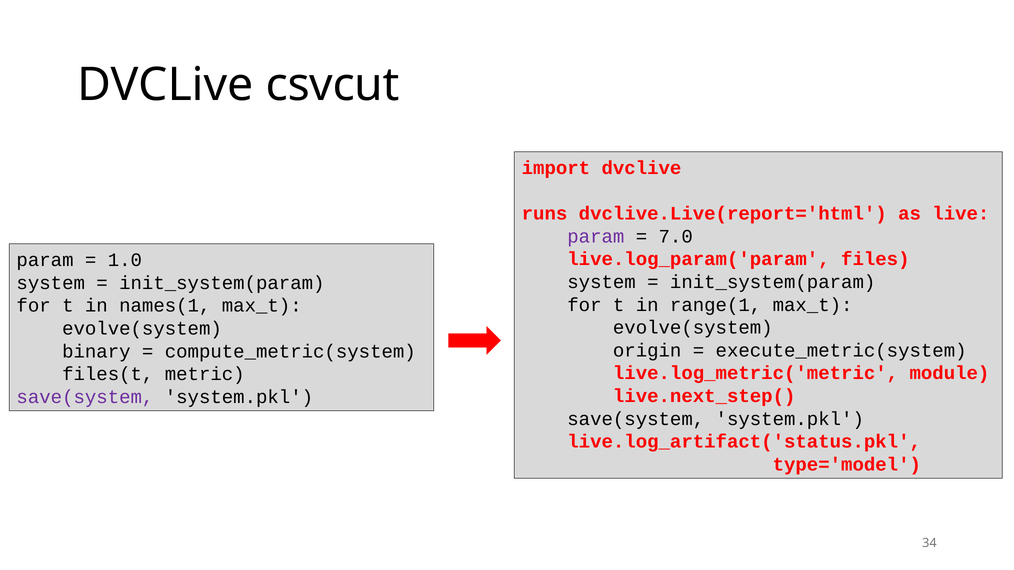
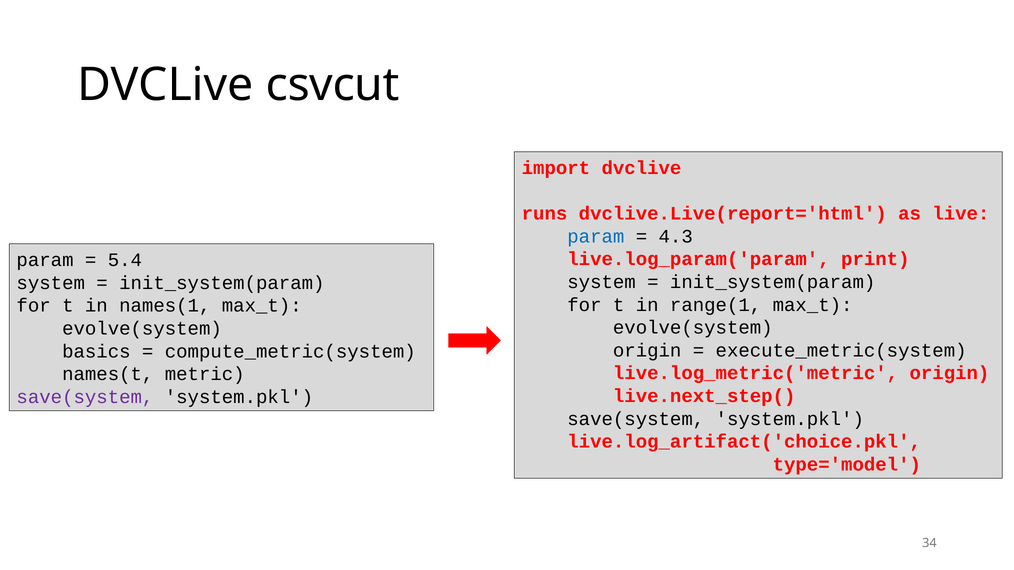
param at (596, 237) colour: purple -> blue
7.0: 7.0 -> 4.3
files: files -> print
1.0: 1.0 -> 5.4
binary: binary -> basics
live.log_metric('metric module: module -> origin
files(t: files(t -> names(t
live.log_artifact('status.pkl: live.log_artifact('status.pkl -> live.log_artifact('choice.pkl
